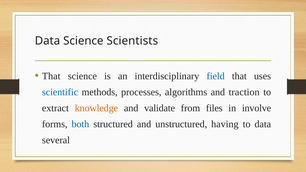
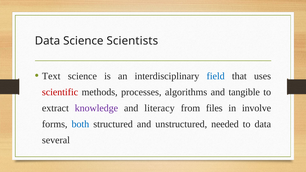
That at (51, 76): That -> Text
scientific colour: blue -> red
traction: traction -> tangible
knowledge colour: orange -> purple
validate: validate -> literacy
having: having -> needed
